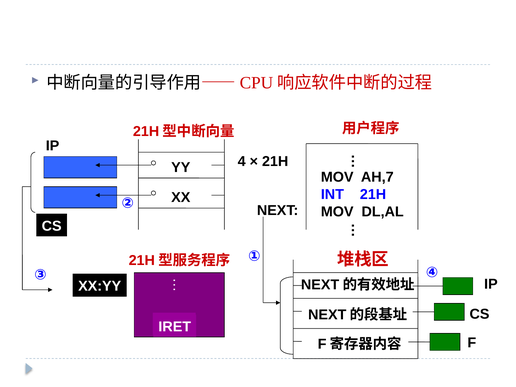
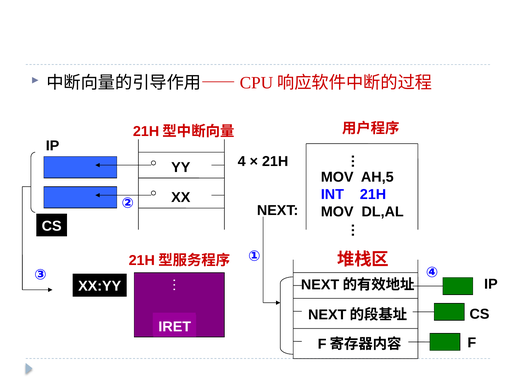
AH,7: AH,7 -> AH,5
